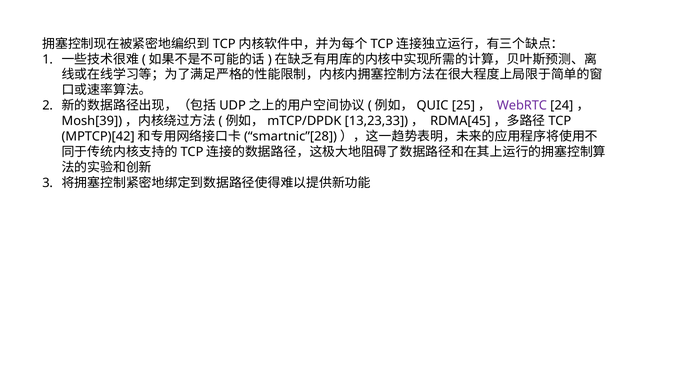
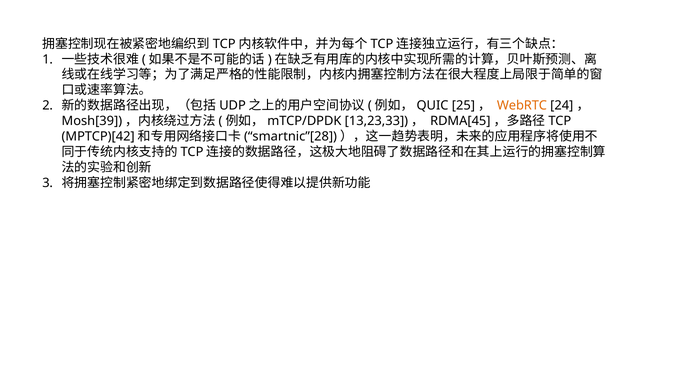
WebRTC colour: purple -> orange
